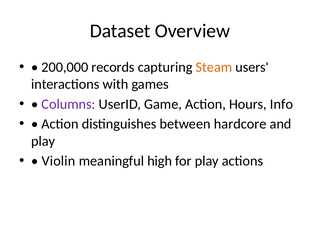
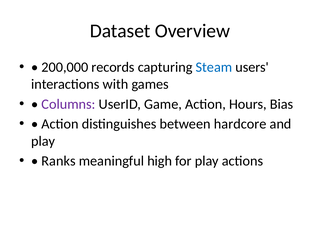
Steam colour: orange -> blue
Info: Info -> Bias
Violin: Violin -> Ranks
